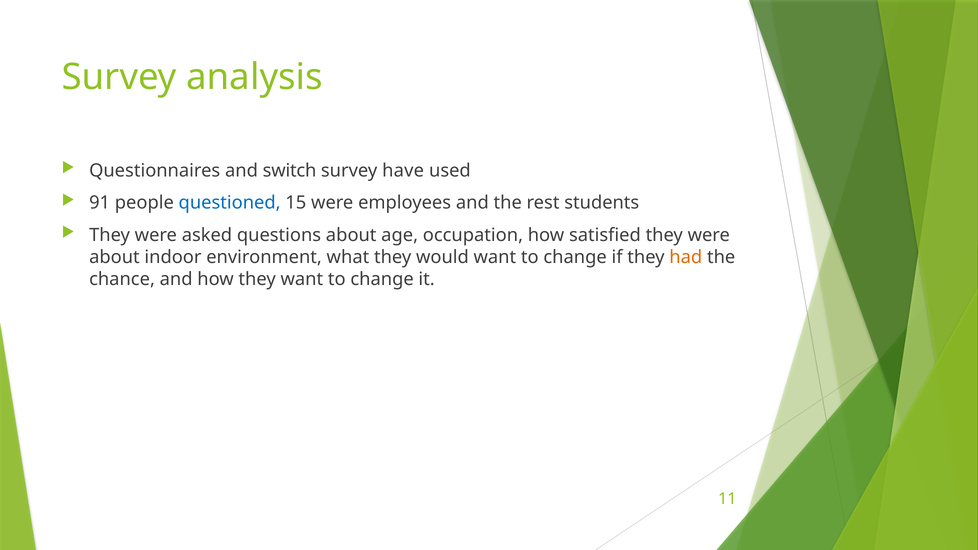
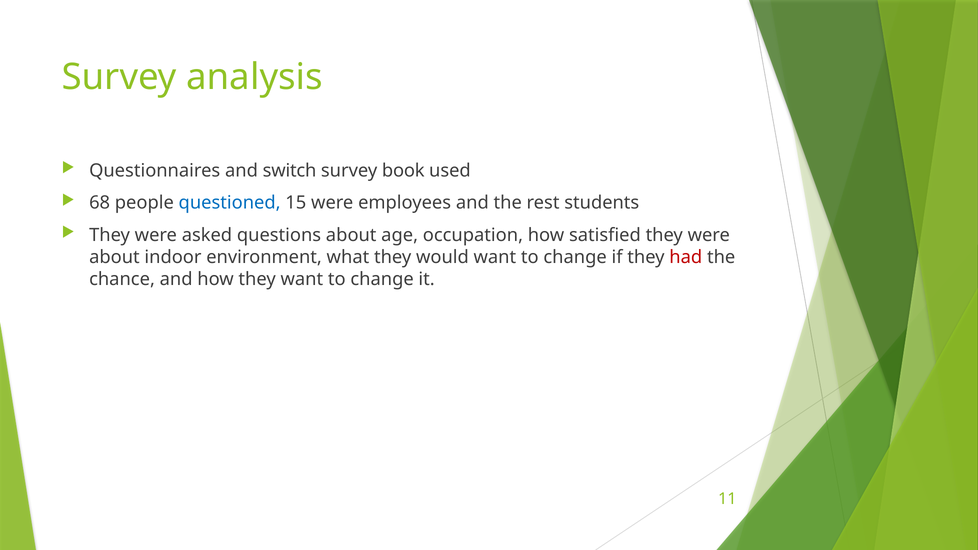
have: have -> book
91: 91 -> 68
had colour: orange -> red
